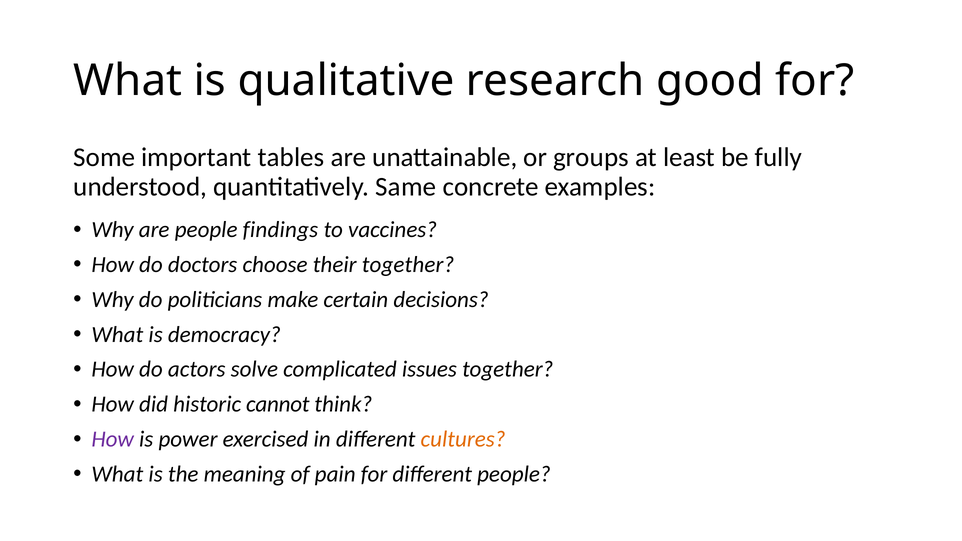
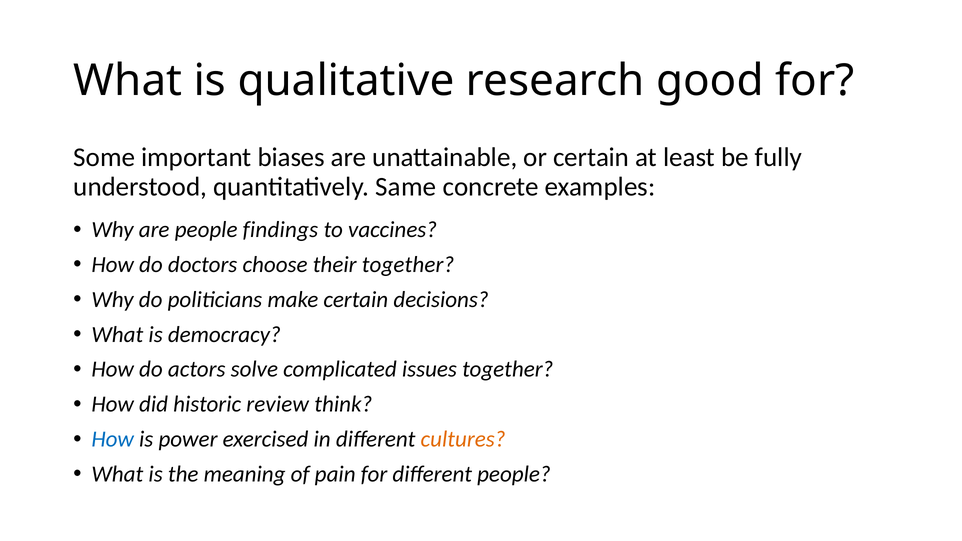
tables: tables -> biases
or groups: groups -> certain
cannot: cannot -> review
How at (113, 439) colour: purple -> blue
